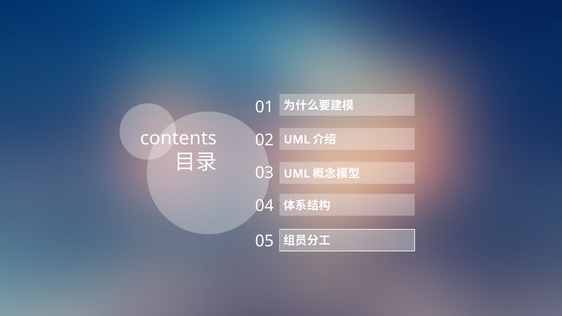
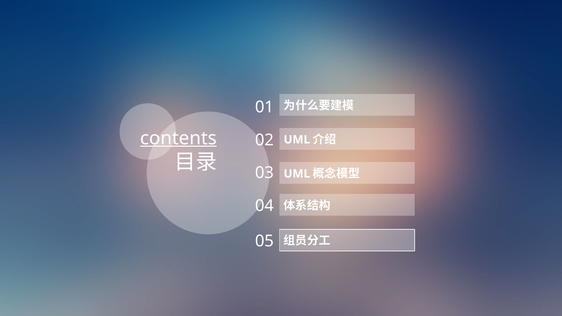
contents underline: none -> present
